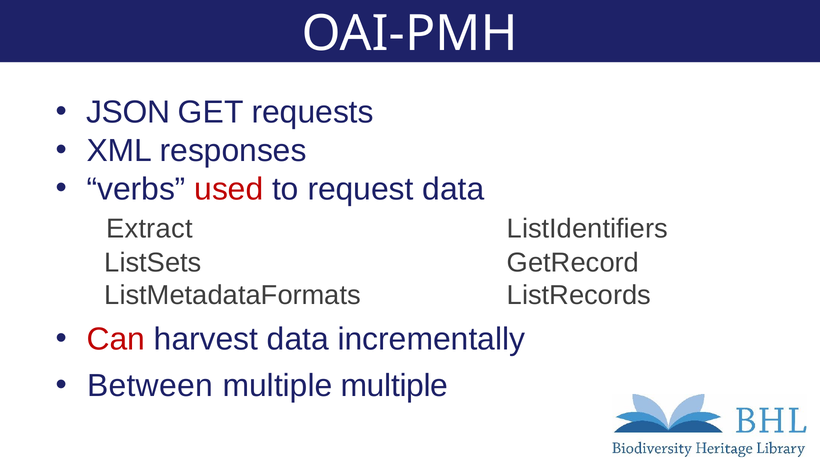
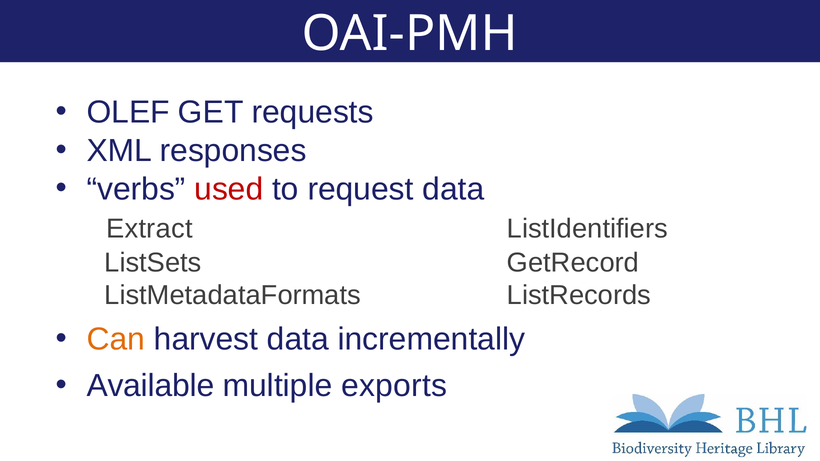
JSON: JSON -> OLEF
Can colour: red -> orange
Between: Between -> Available
multiple multiple: multiple -> exports
